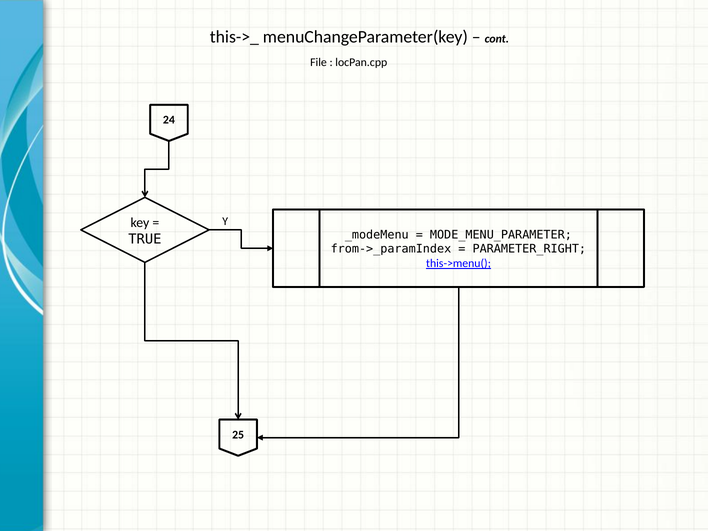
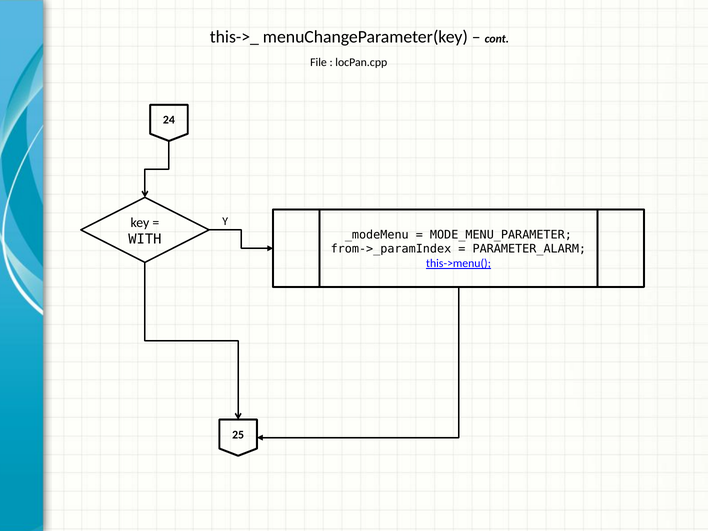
TRUE: TRUE -> WITH
PARAMETER_RIGHT: PARAMETER_RIGHT -> PARAMETER_ALARM
